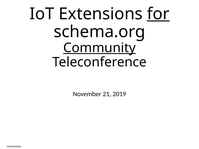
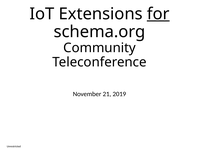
Community underline: present -> none
